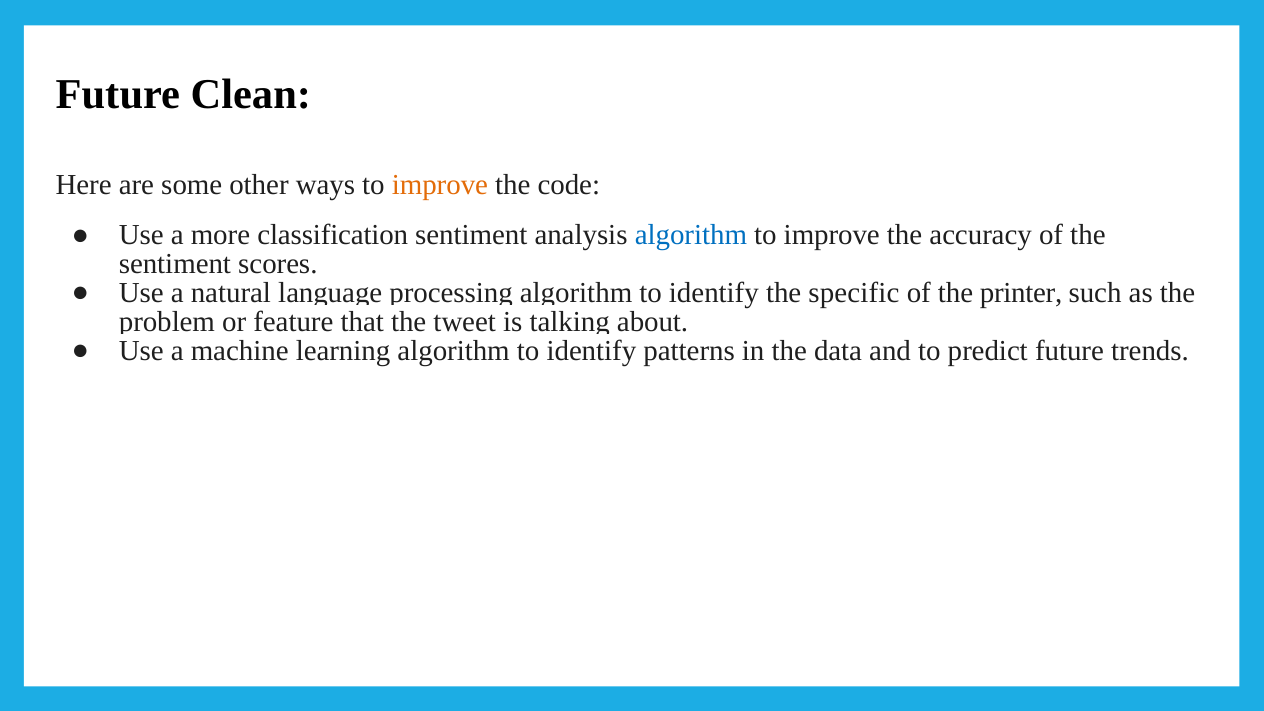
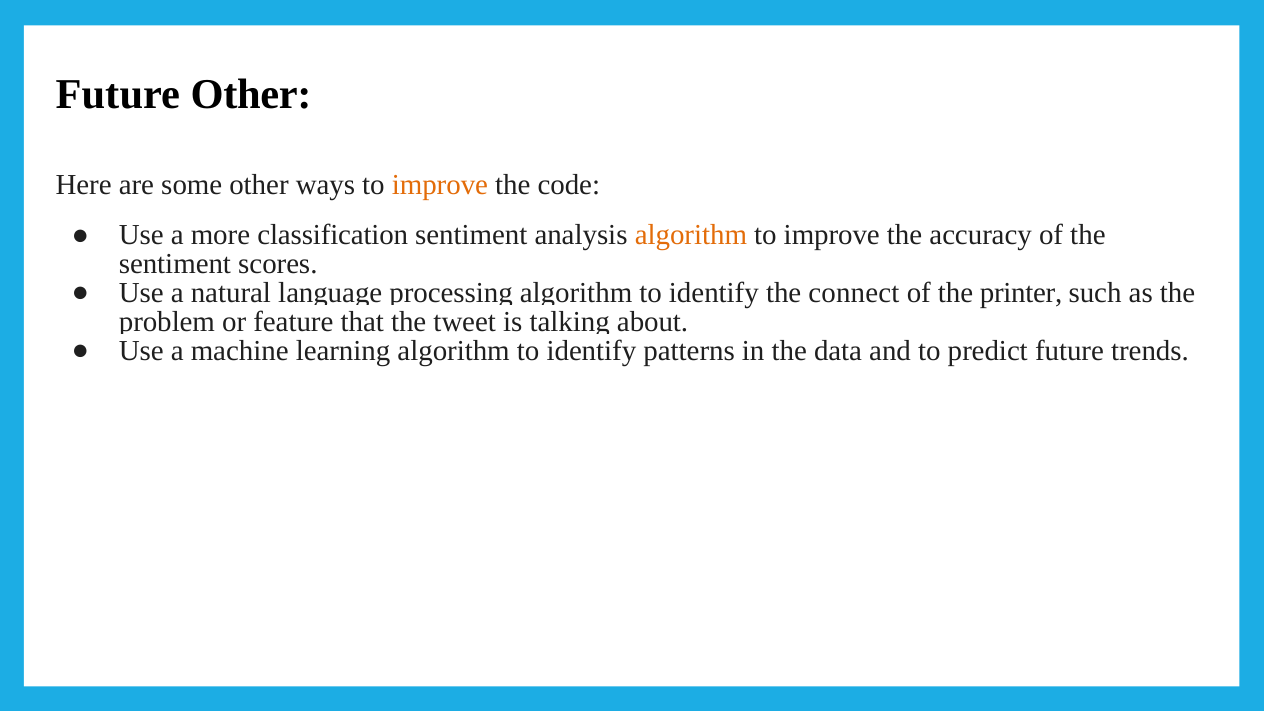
Future Clean: Clean -> Other
algorithm at (691, 235) colour: blue -> orange
specific: specific -> connect
